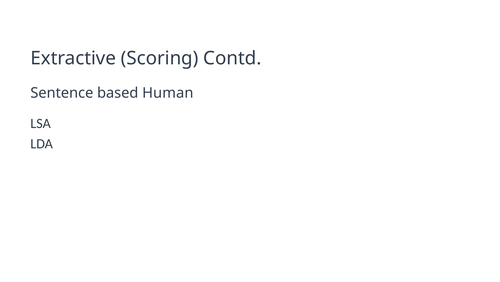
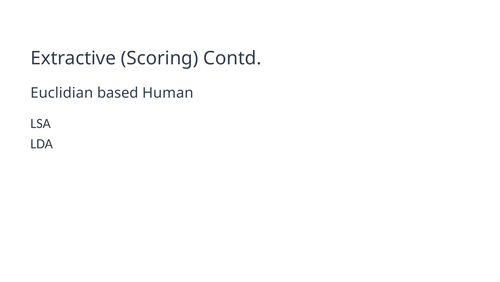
Sentence: Sentence -> Euclidian
